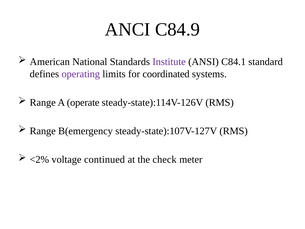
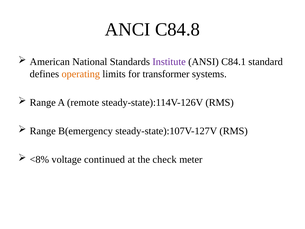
C84.9: C84.9 -> C84.8
operating colour: purple -> orange
coordinated: coordinated -> transformer
operate: operate -> remote
<2%: <2% -> <8%
